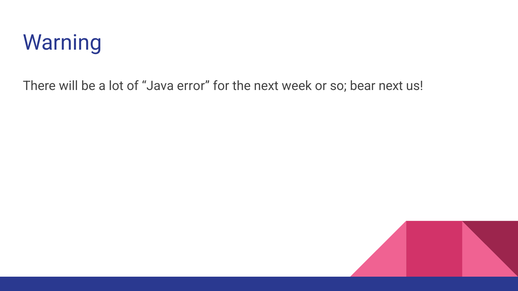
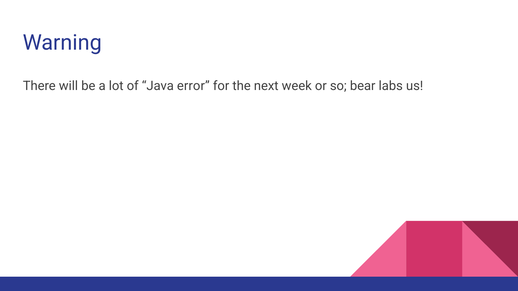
bear next: next -> labs
